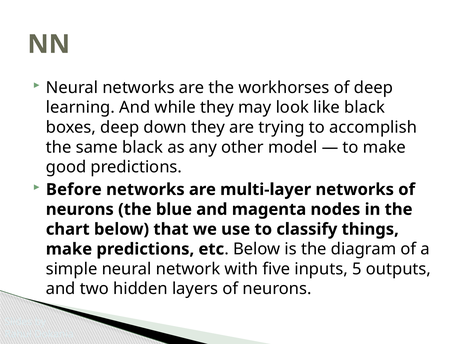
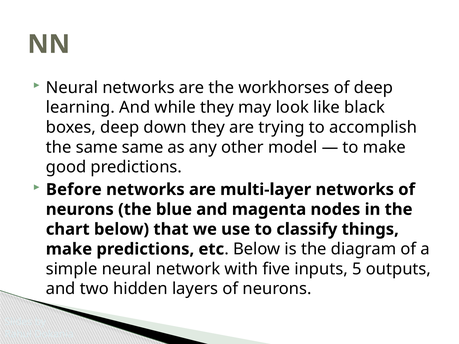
same black: black -> same
